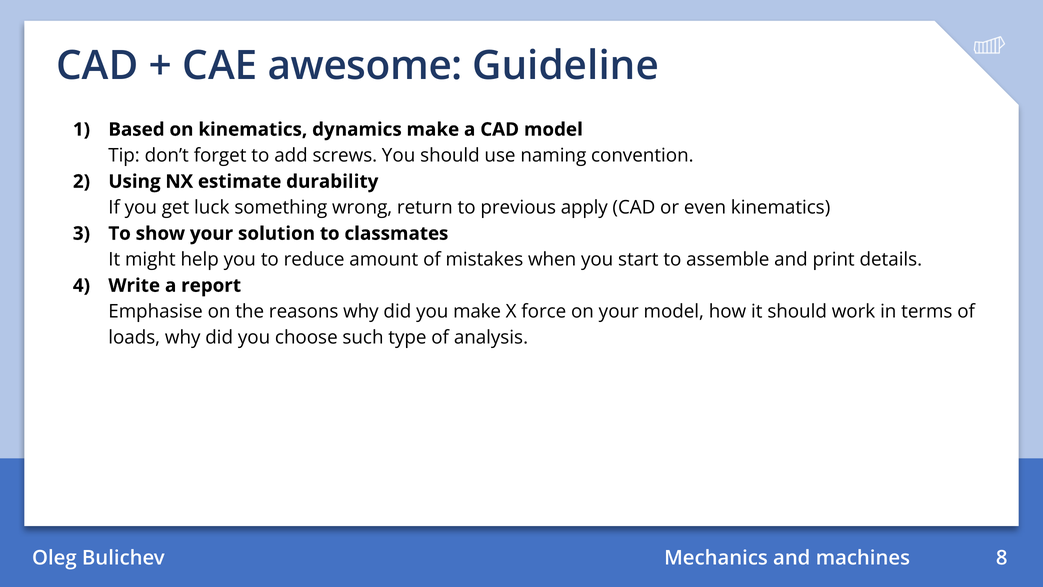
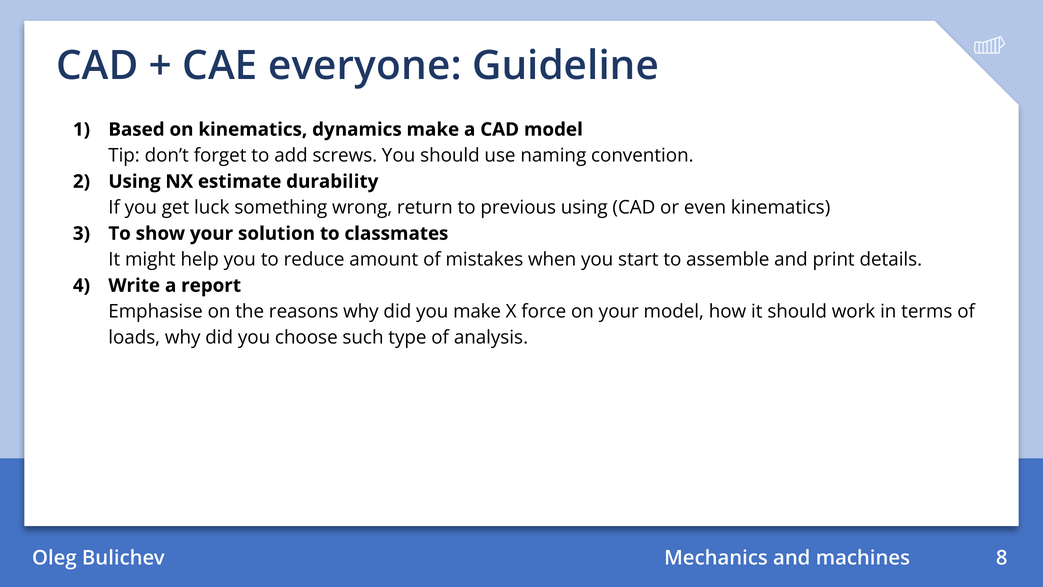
awesome: awesome -> everyone
previous apply: apply -> using
